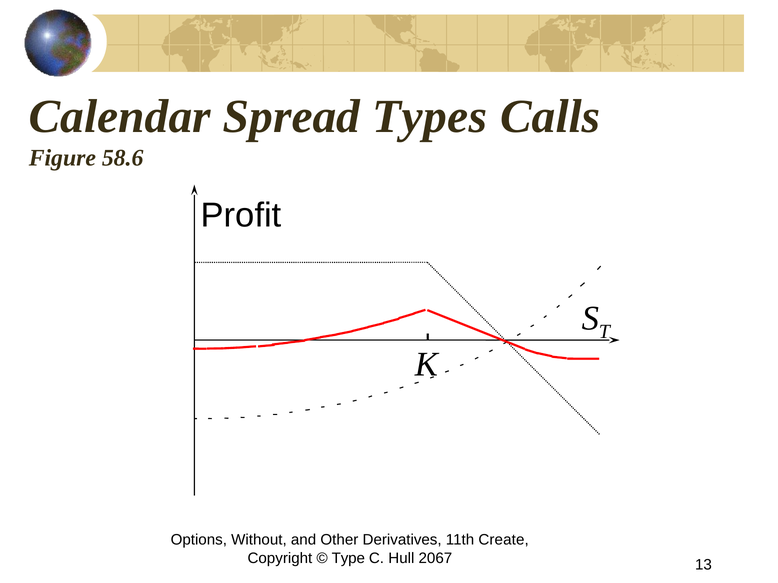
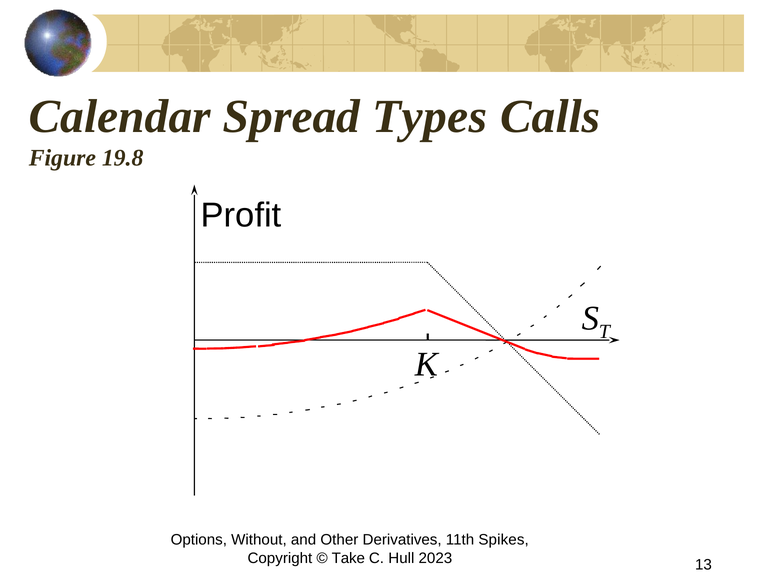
58.6: 58.6 -> 19.8
Create: Create -> Spikes
Type: Type -> Take
2067: 2067 -> 2023
